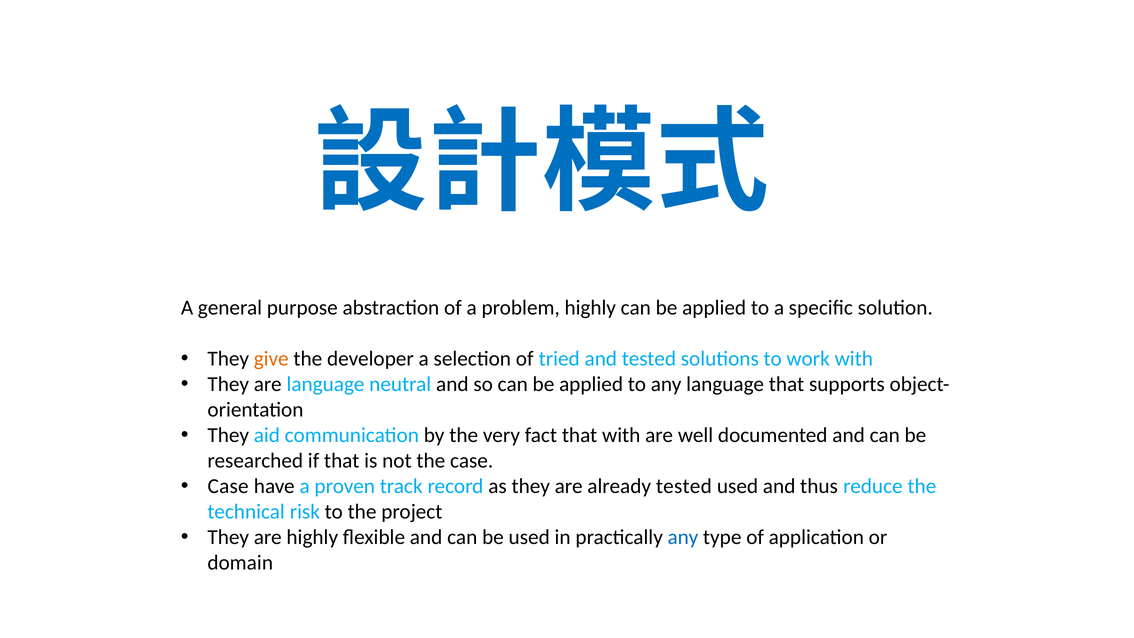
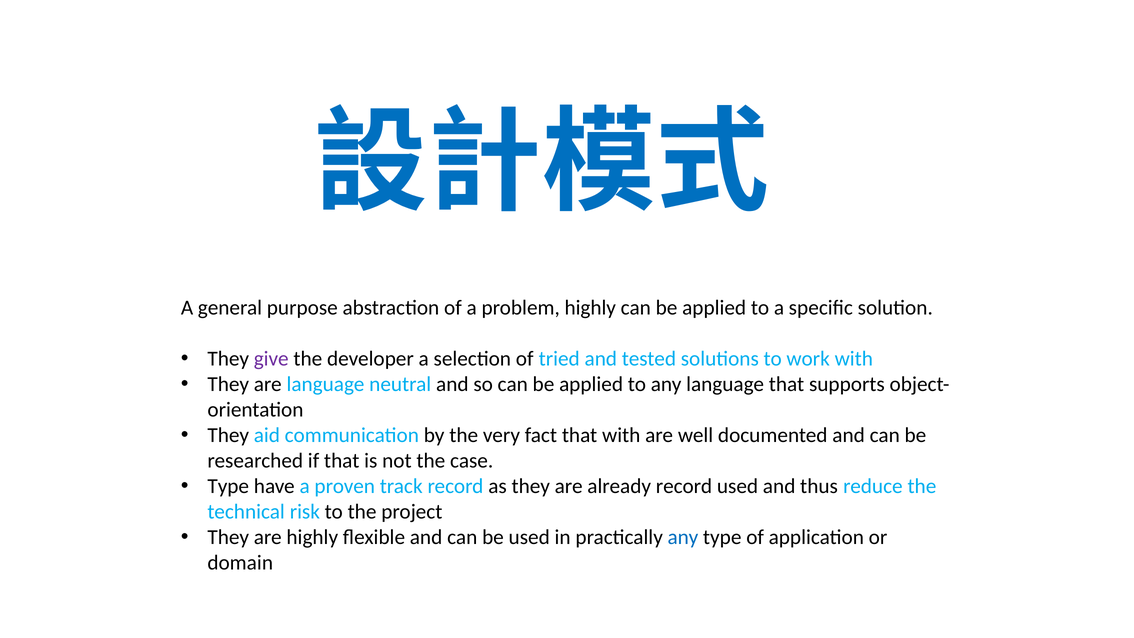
give colour: orange -> purple
Case at (228, 486): Case -> Type
already tested: tested -> record
